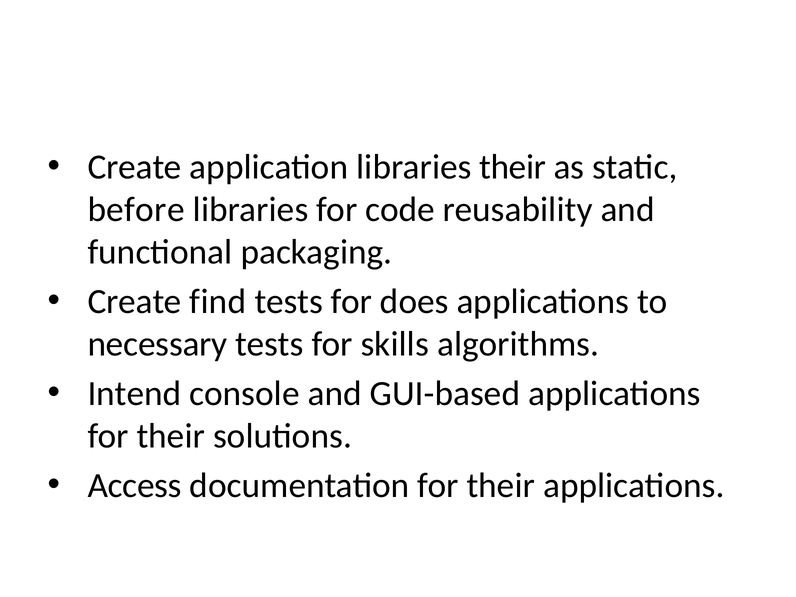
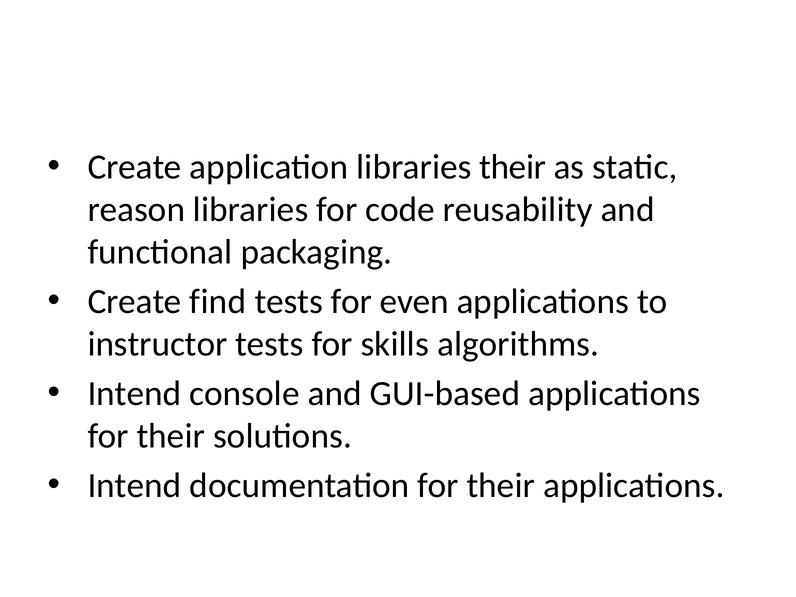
before: before -> reason
does: does -> even
necessary: necessary -> instructor
Access at (135, 485): Access -> Intend
